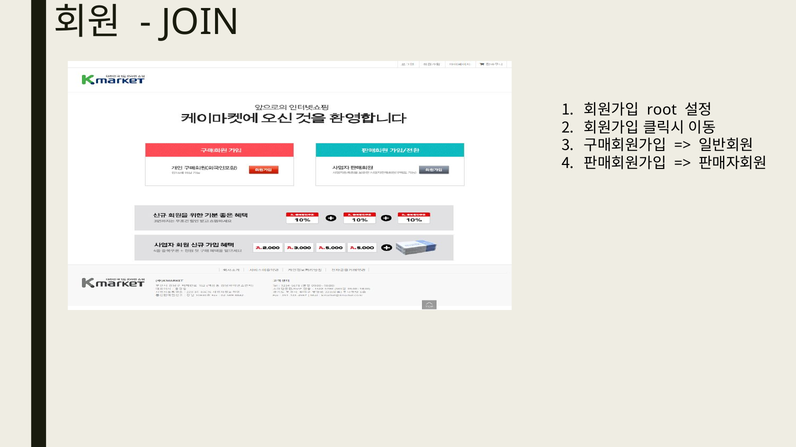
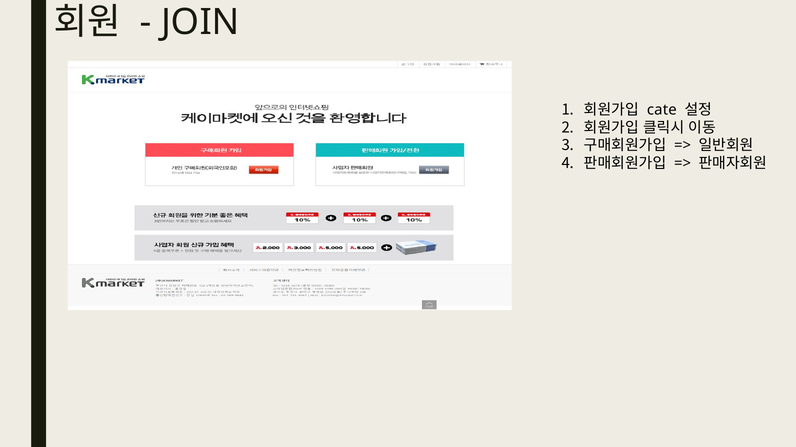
root: root -> cate
